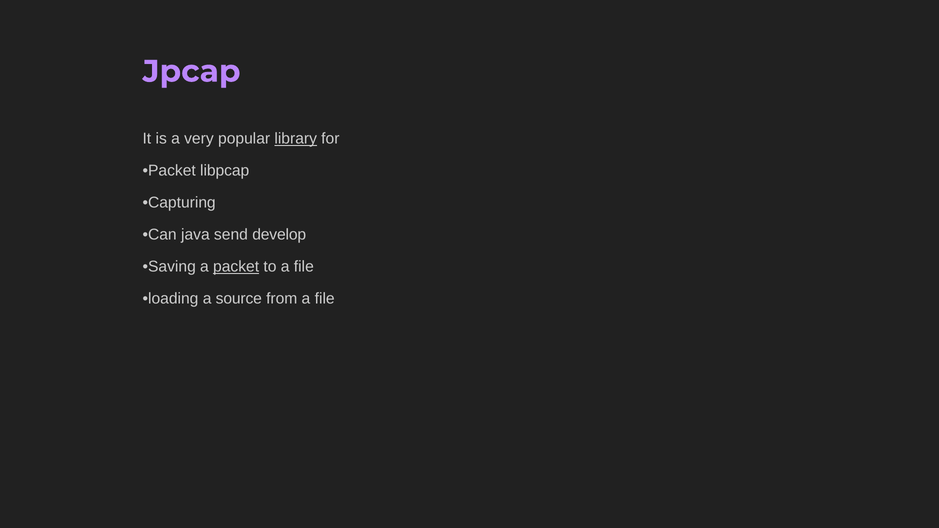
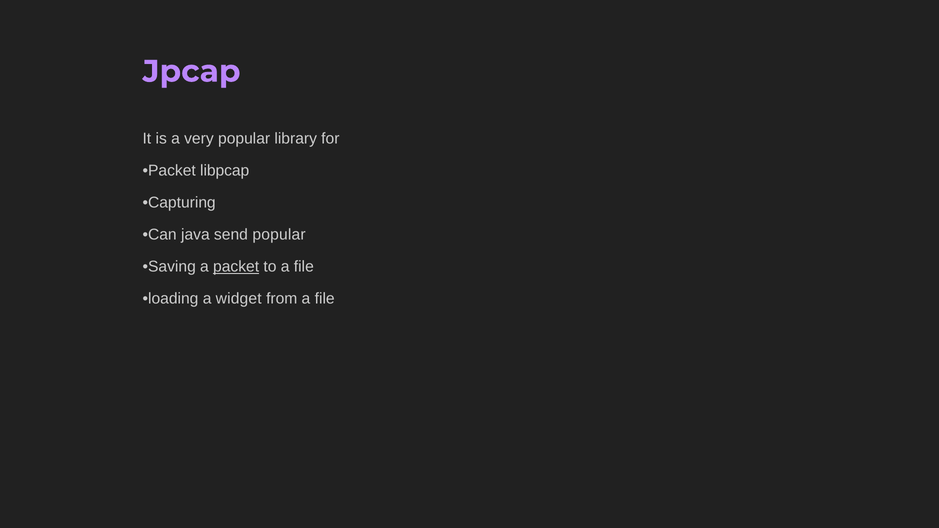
library underline: present -> none
send develop: develop -> popular
source: source -> widget
